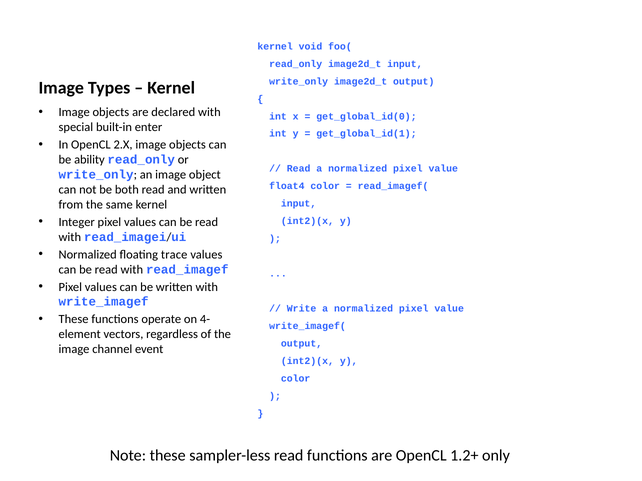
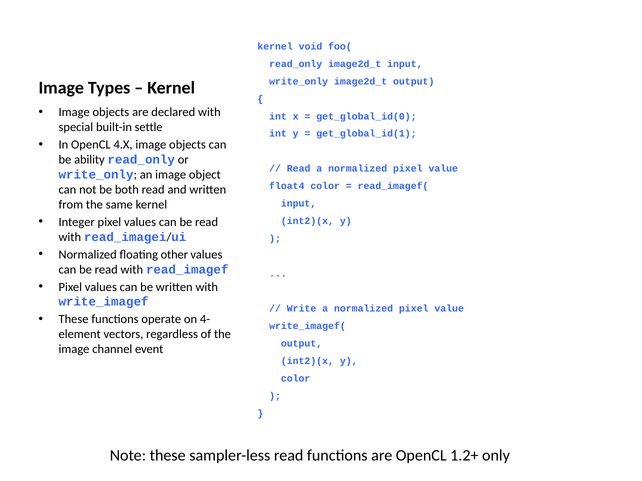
enter: enter -> settle
2.X: 2.X -> 4.X
trace: trace -> other
